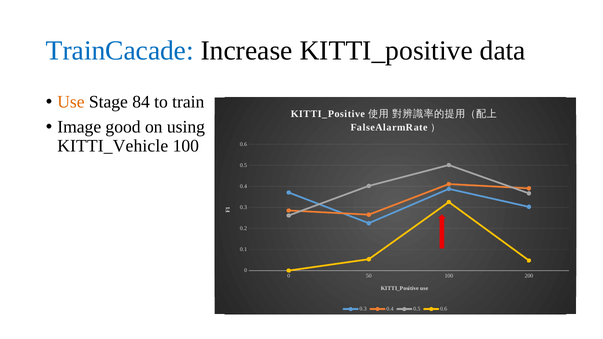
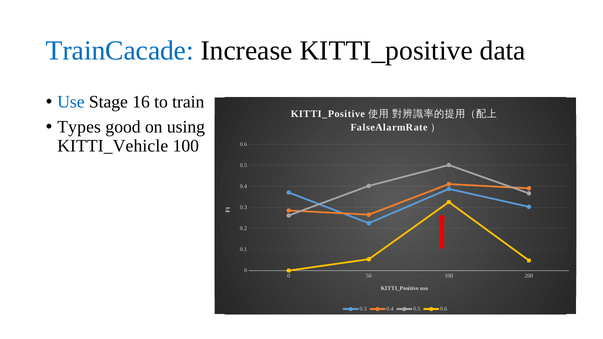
Use at (71, 102) colour: orange -> blue
84: 84 -> 16
Image: Image -> Types
